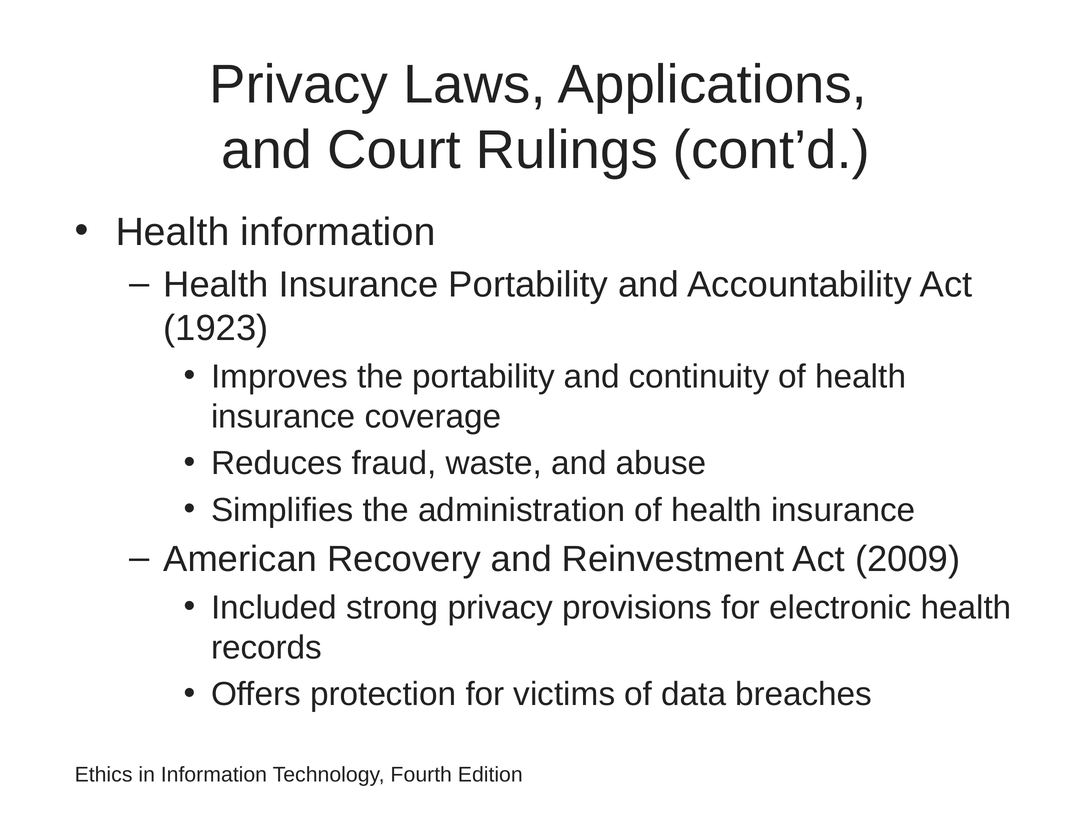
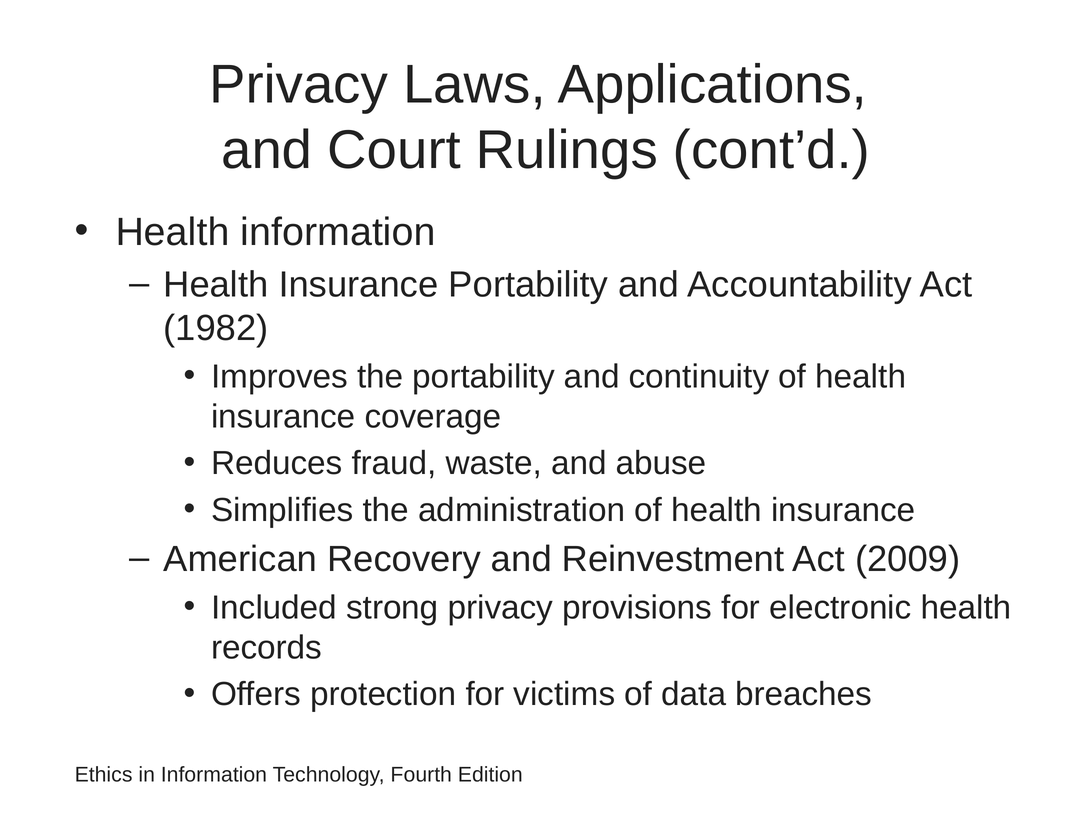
1923: 1923 -> 1982
